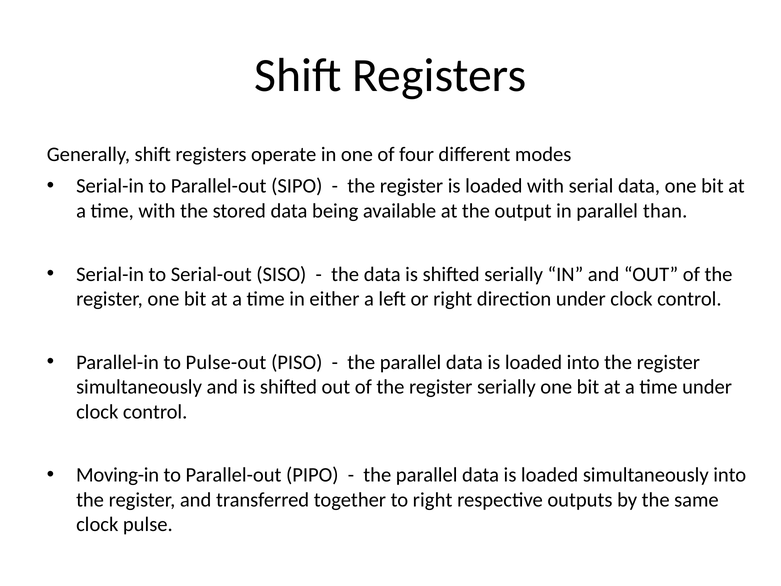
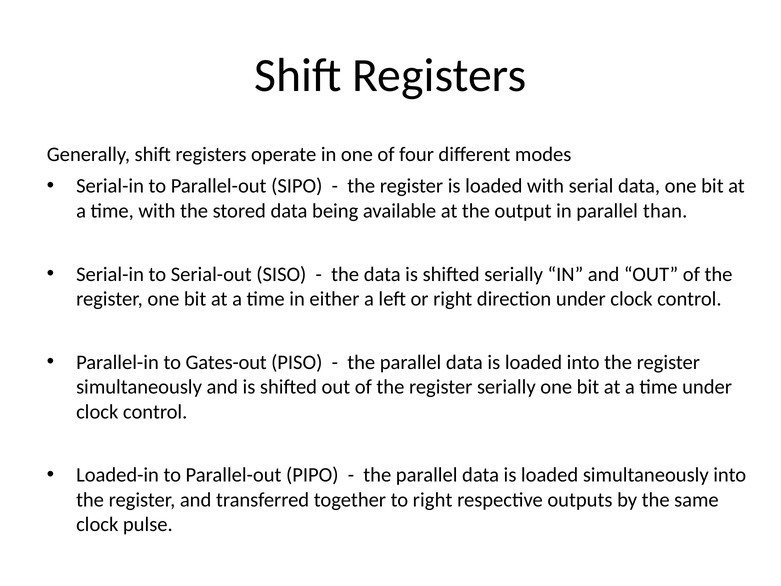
Pulse-out: Pulse-out -> Gates-out
Moving-in: Moving-in -> Loaded-in
